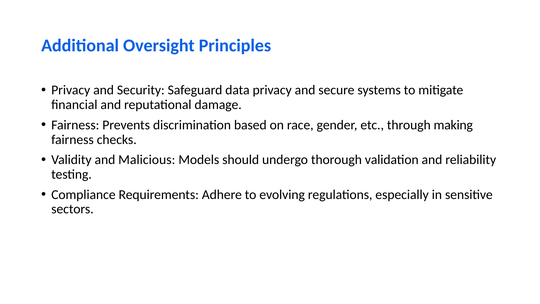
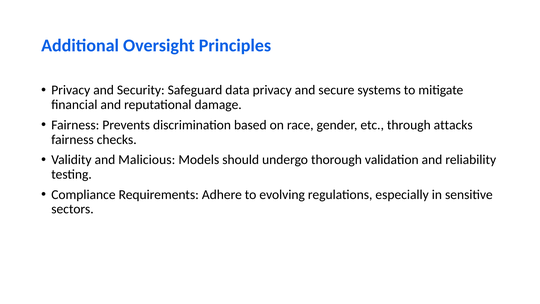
making: making -> attacks
